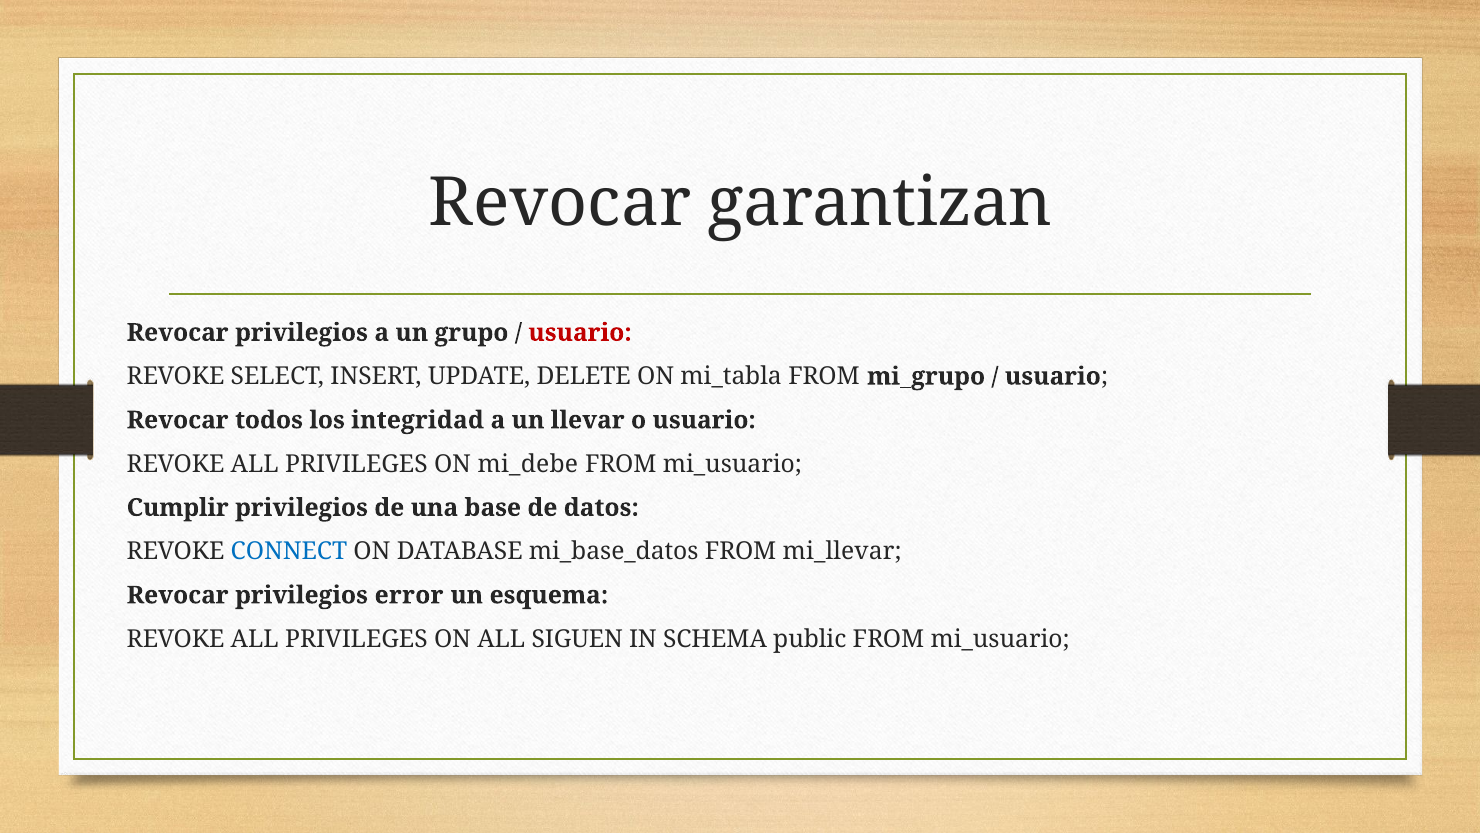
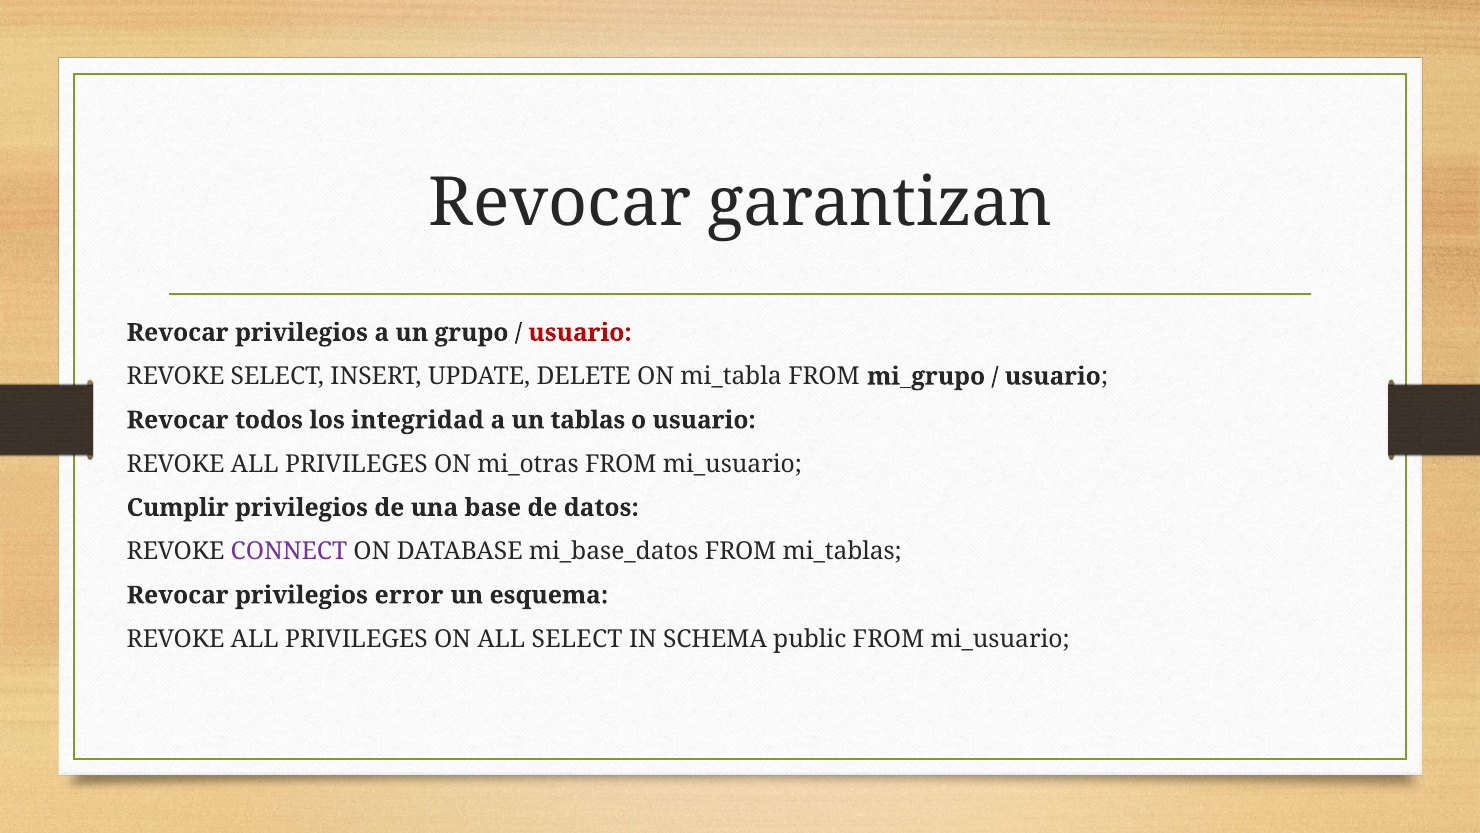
llevar: llevar -> tablas
mi_debe: mi_debe -> mi_otras
CONNECT colour: blue -> purple
mi_llevar: mi_llevar -> mi_tablas
ALL SIGUEN: SIGUEN -> SELECT
